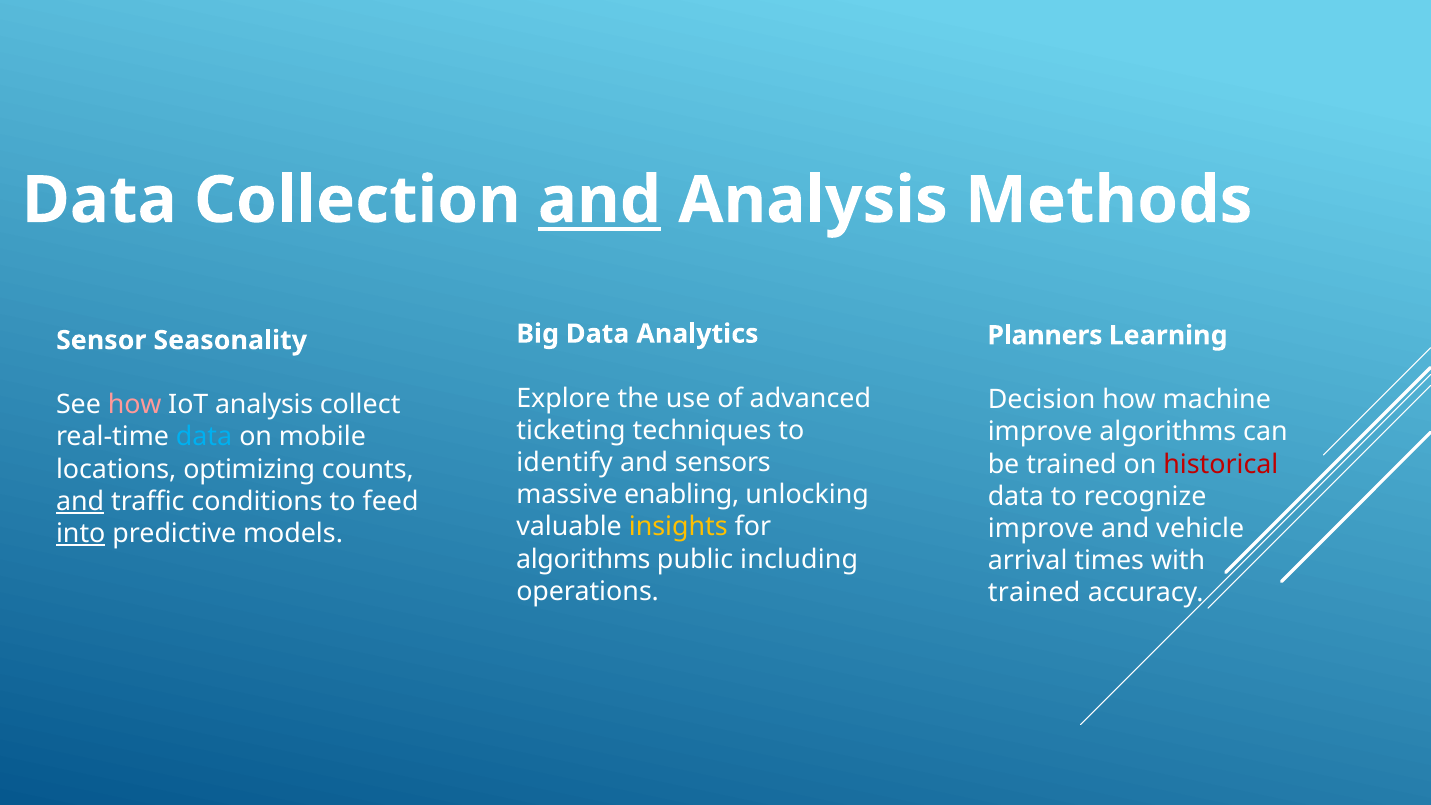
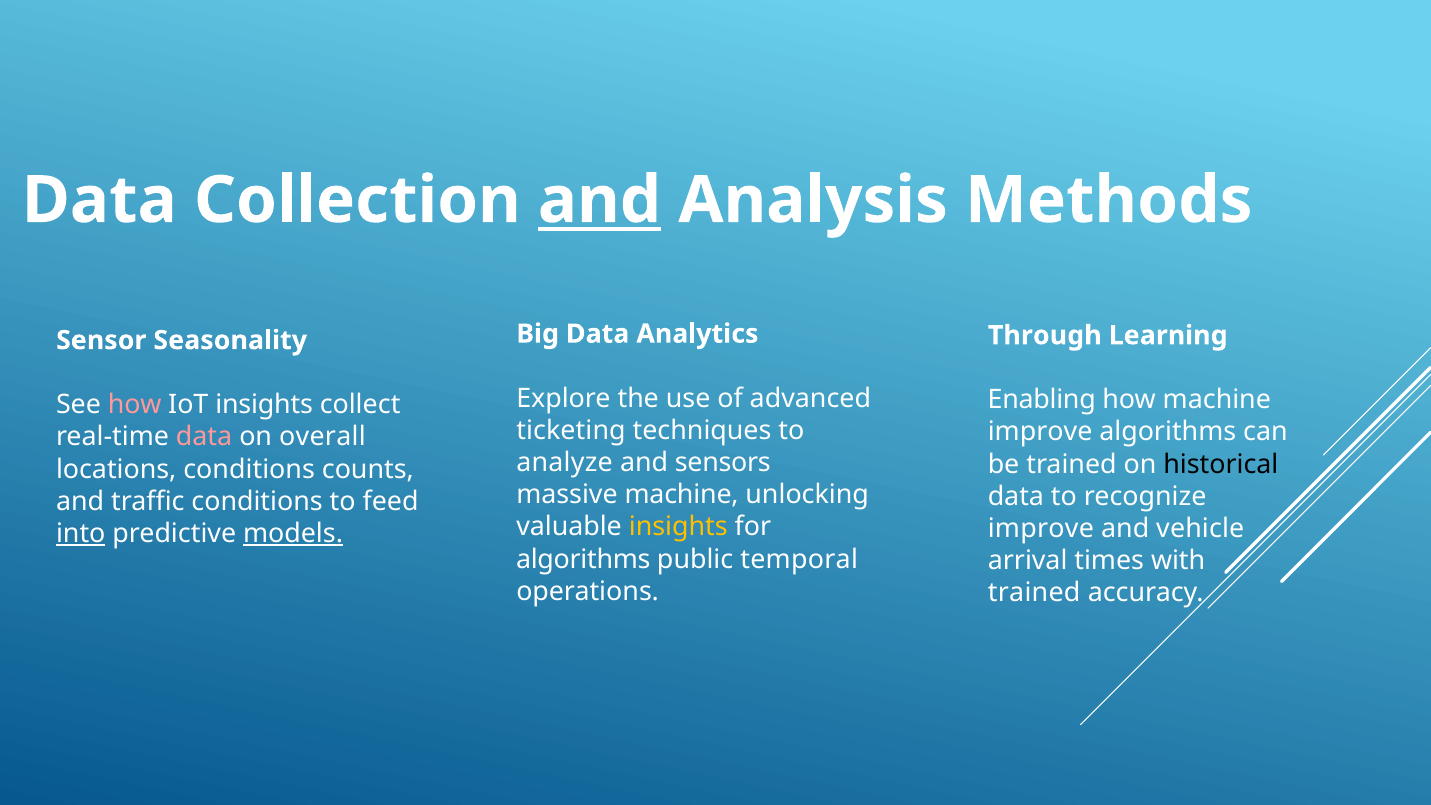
Planners: Planners -> Through
Decision: Decision -> Enabling
IoT analysis: analysis -> insights
data at (204, 437) colour: light blue -> pink
mobile: mobile -> overall
identify: identify -> analyze
historical colour: red -> black
locations optimizing: optimizing -> conditions
massive enabling: enabling -> machine
and at (80, 501) underline: present -> none
models underline: none -> present
including: including -> temporal
